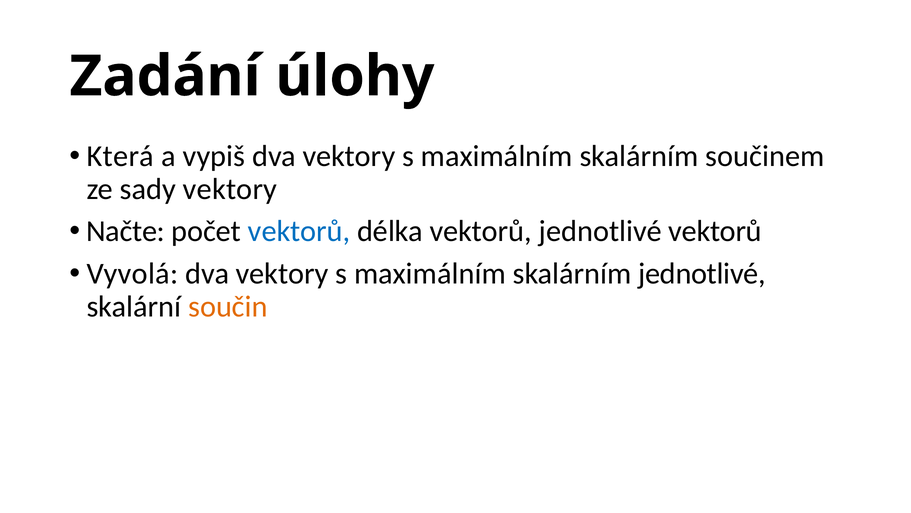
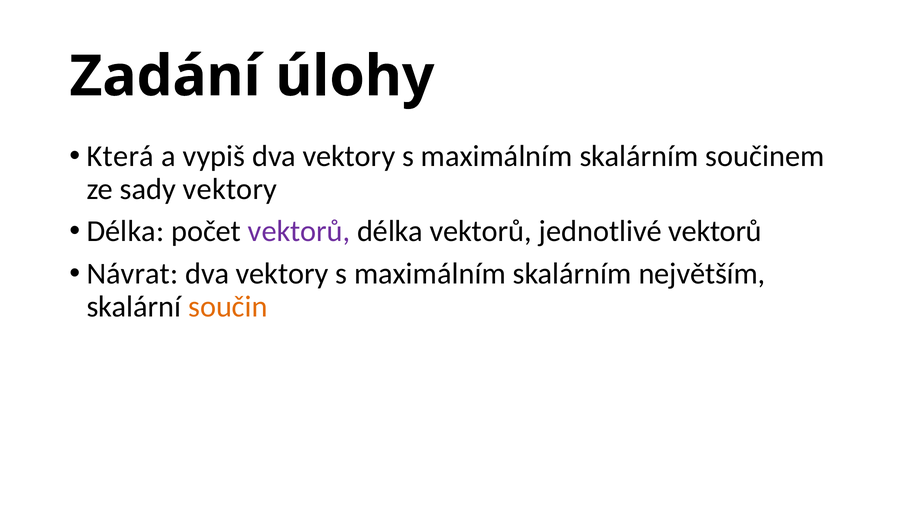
Načte at (126, 231): Načte -> Délka
vektorů at (299, 231) colour: blue -> purple
Vyvolá: Vyvolá -> Návrat
skalárním jednotlivé: jednotlivé -> největším
